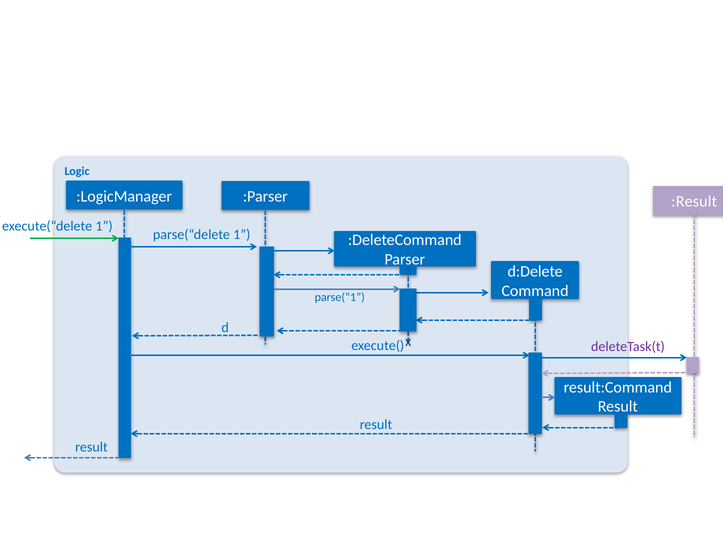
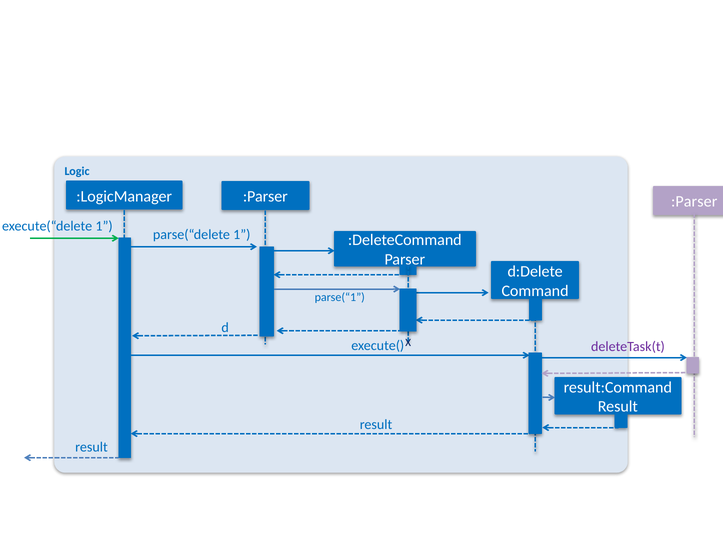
:Result at (694, 202): :Result -> :Parser
